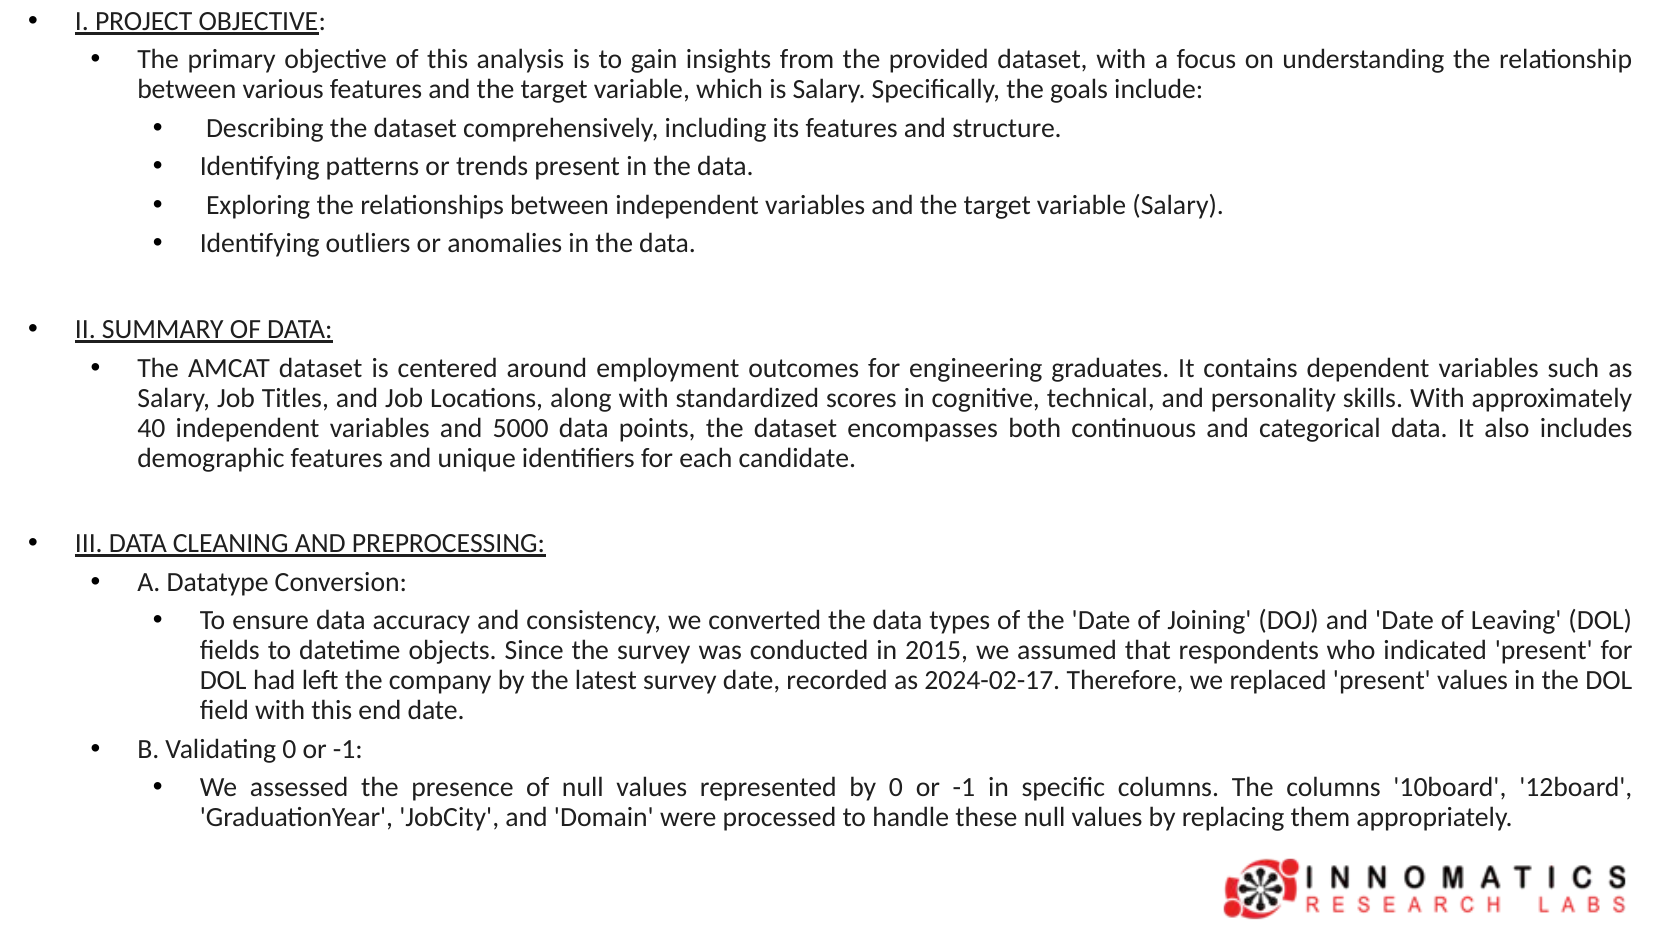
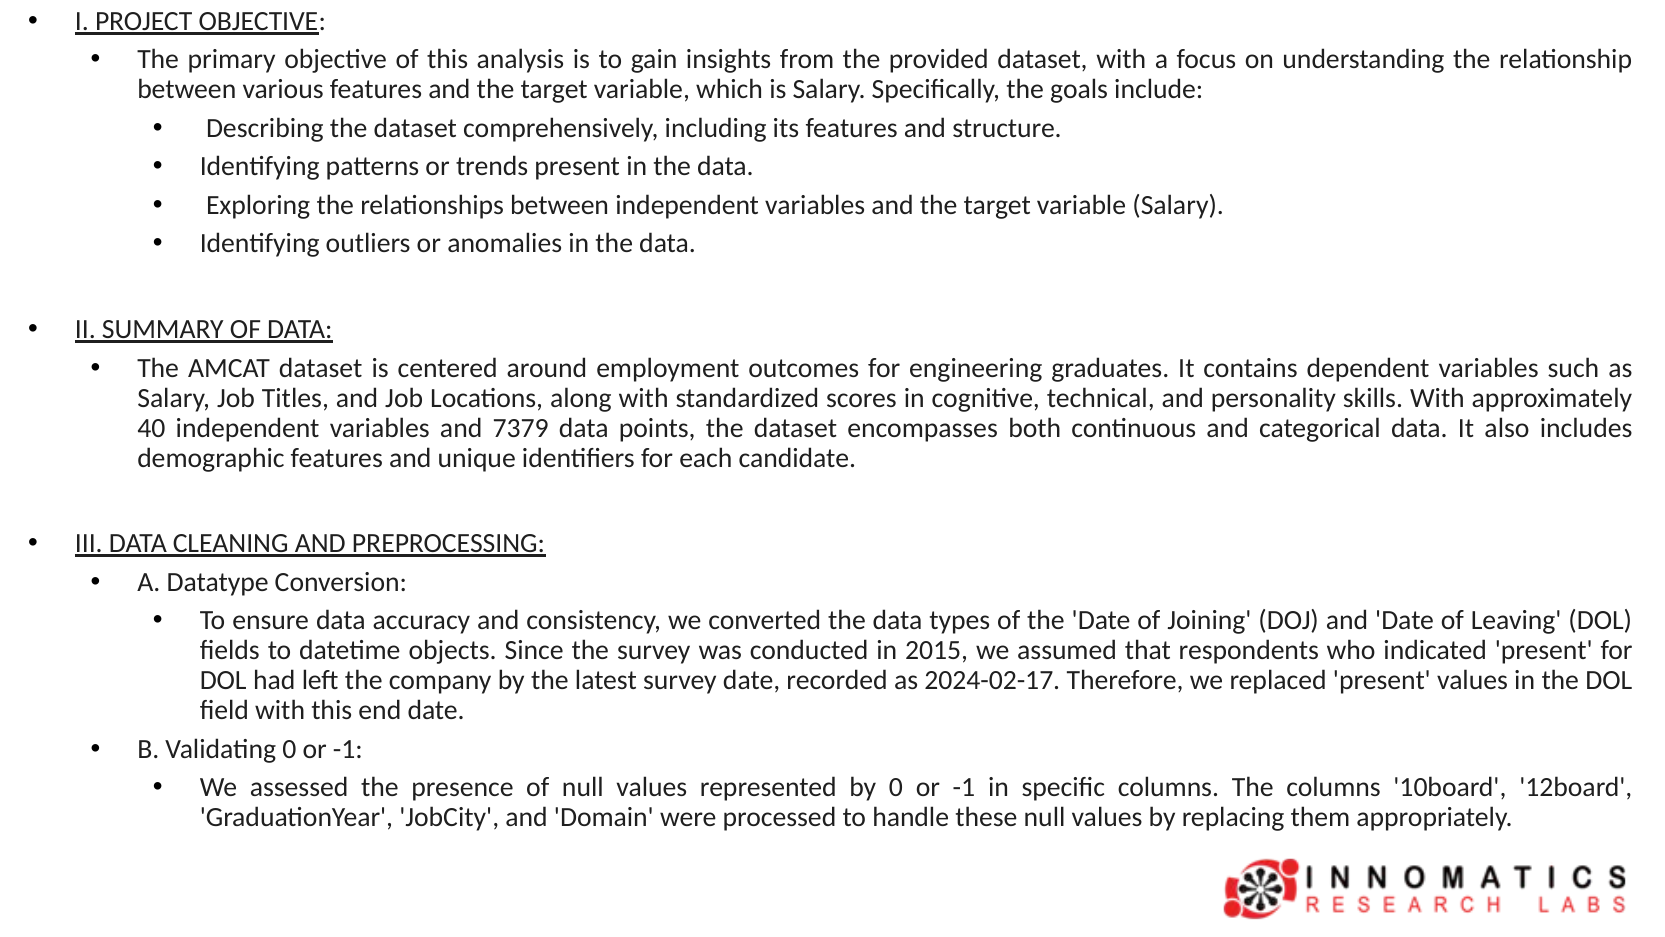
5000: 5000 -> 7379
